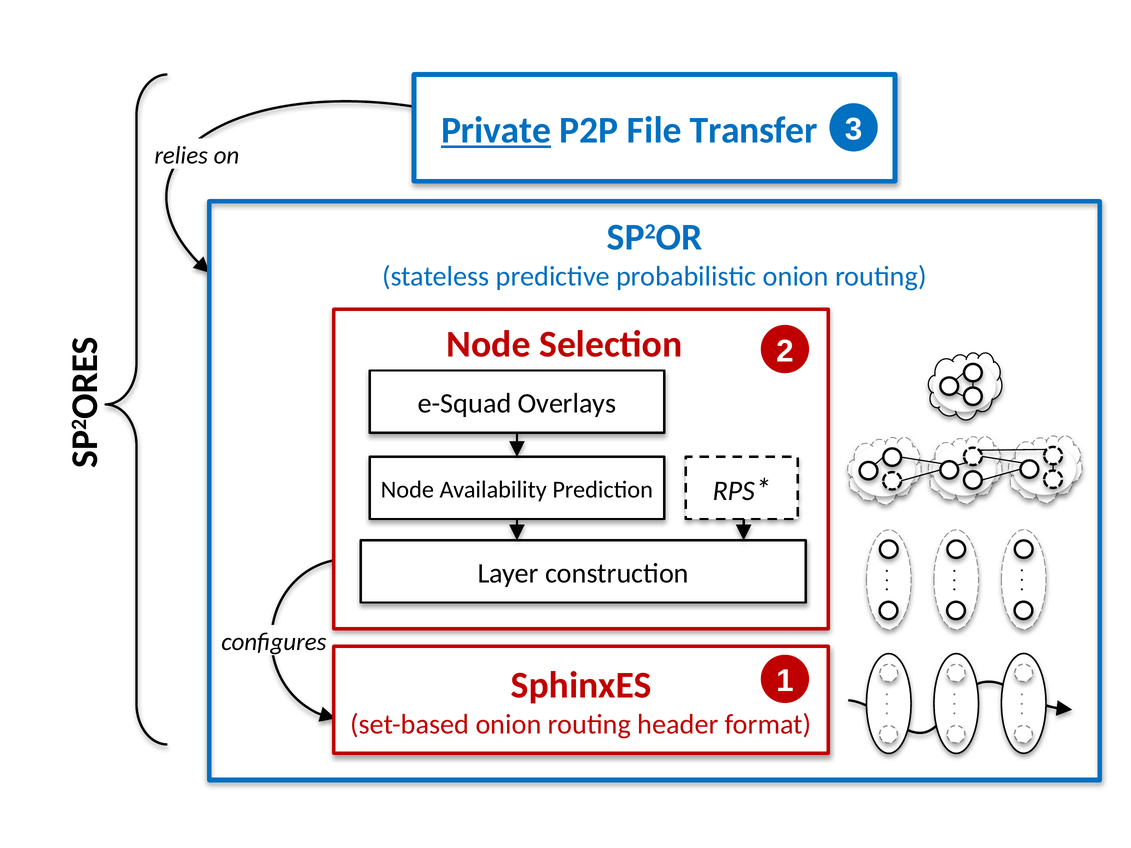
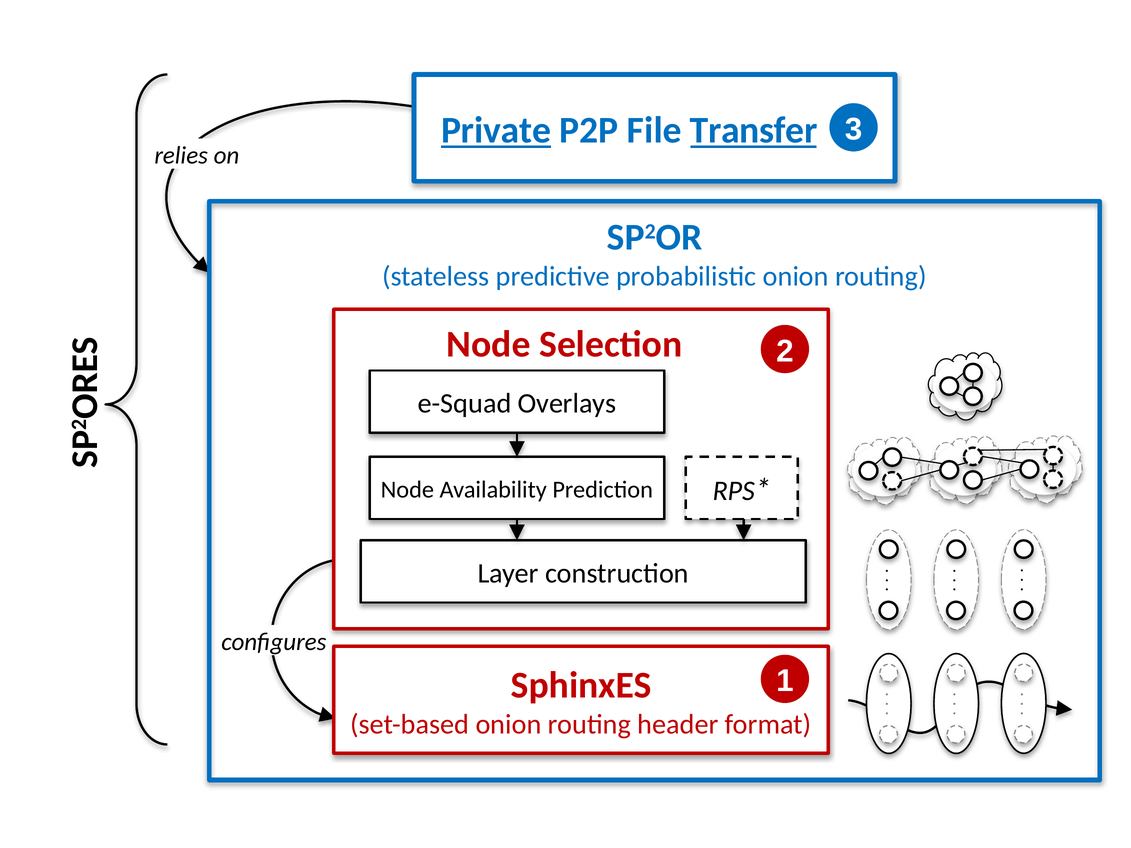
Transfer underline: none -> present
